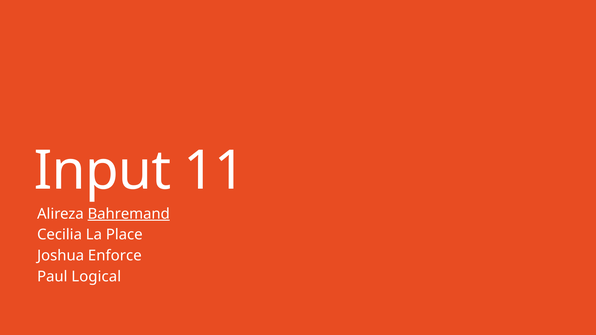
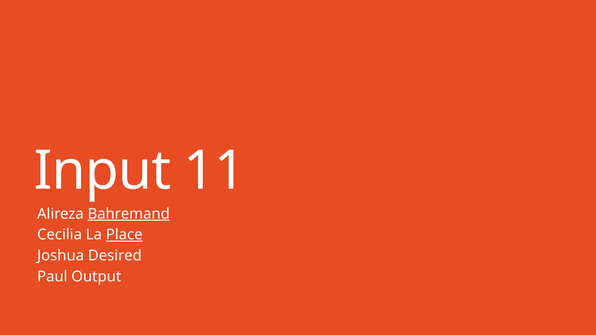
Place underline: none -> present
Enforce: Enforce -> Desired
Logical: Logical -> Output
